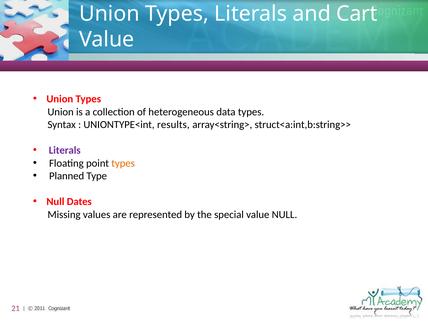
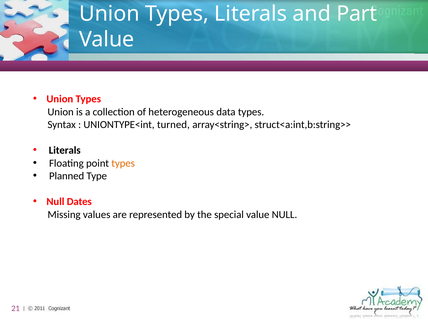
Cart: Cart -> Part
results: results -> turned
Literals at (65, 150) colour: purple -> black
